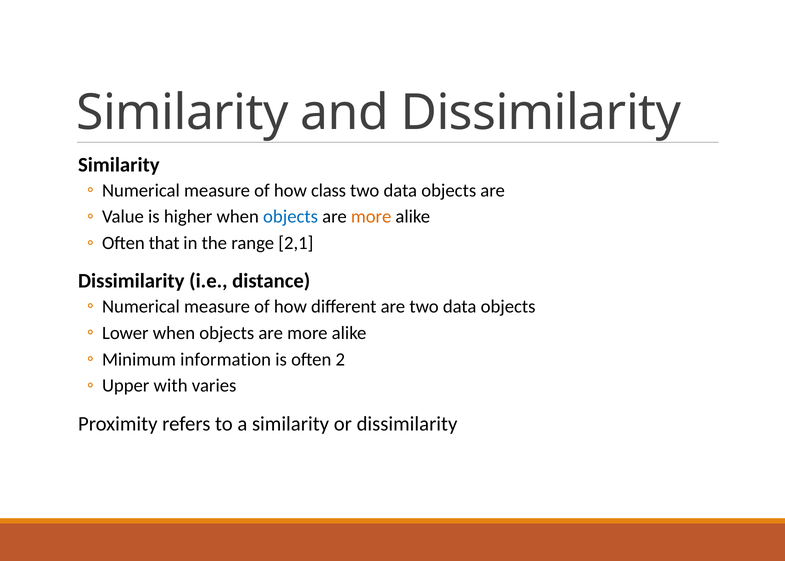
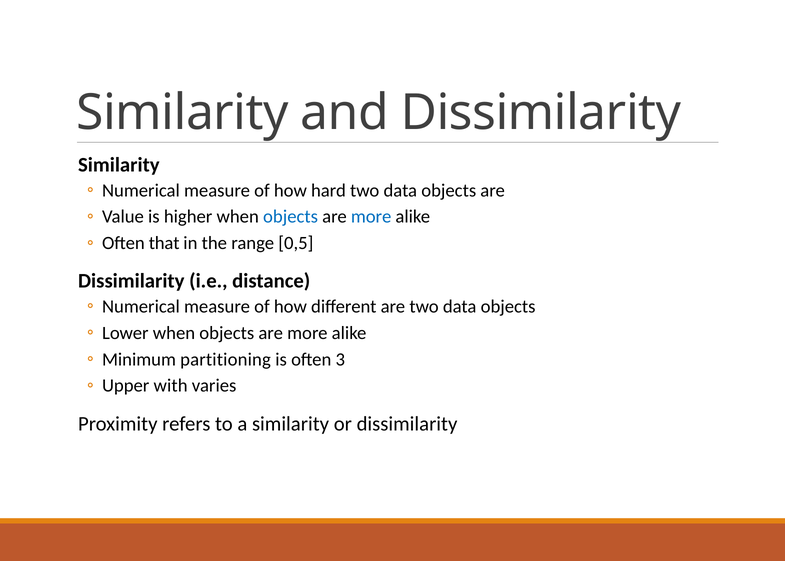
class: class -> hard
more at (371, 217) colour: orange -> blue
2,1: 2,1 -> 0,5
information: information -> partitioning
2: 2 -> 3
